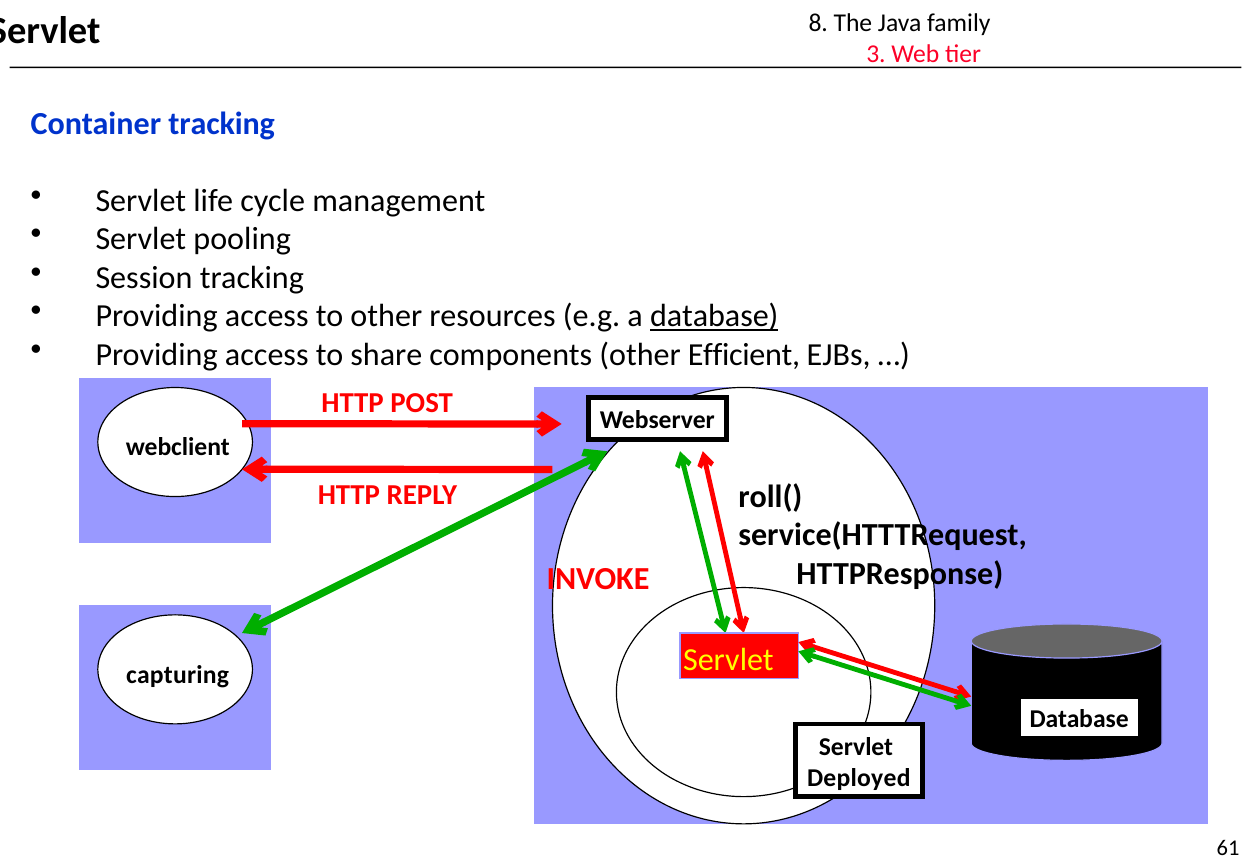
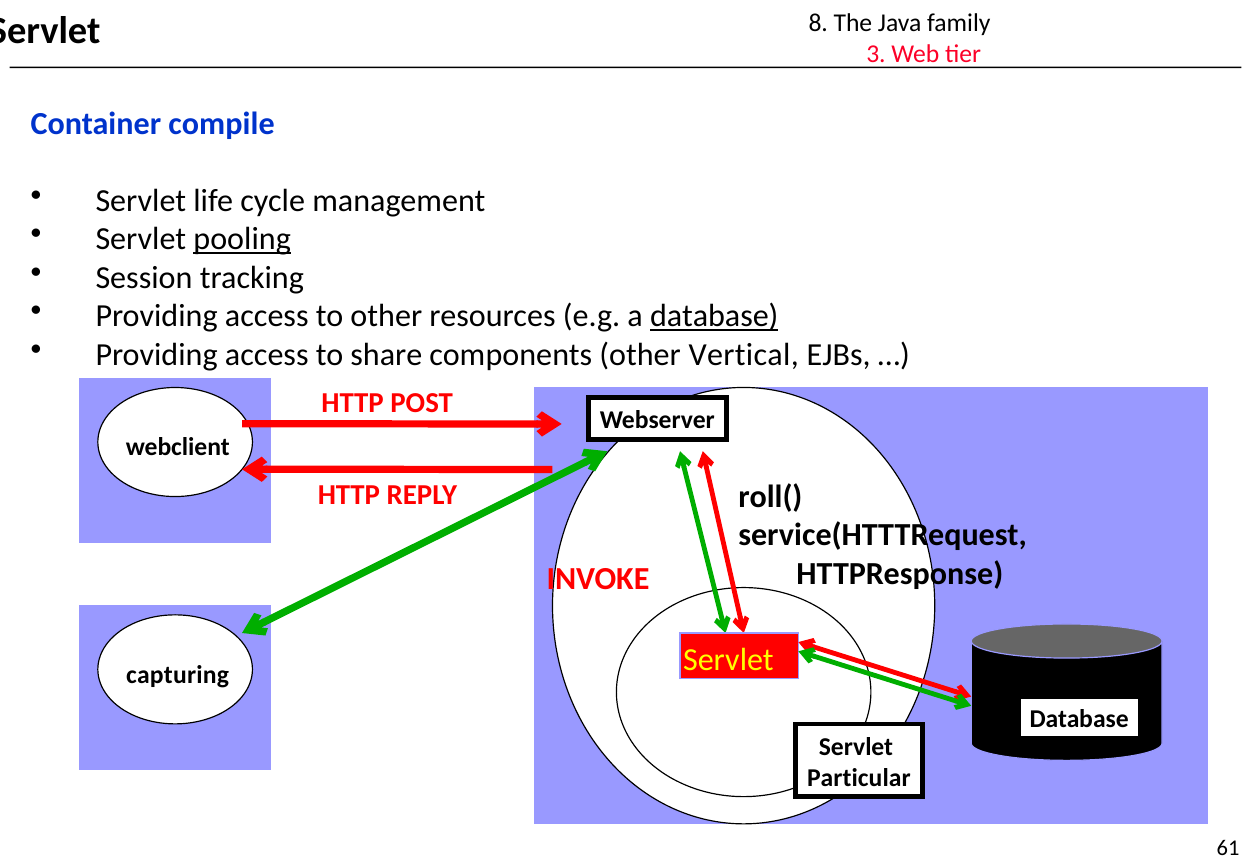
Container tracking: tracking -> compile
pooling underline: none -> present
Efficient: Efficient -> Vertical
Deployed: Deployed -> Particular
